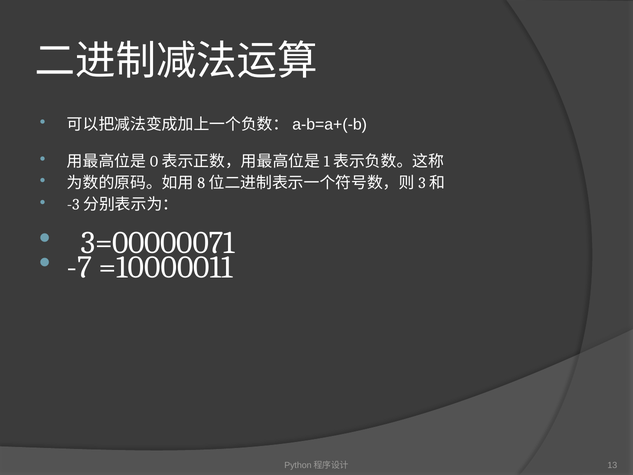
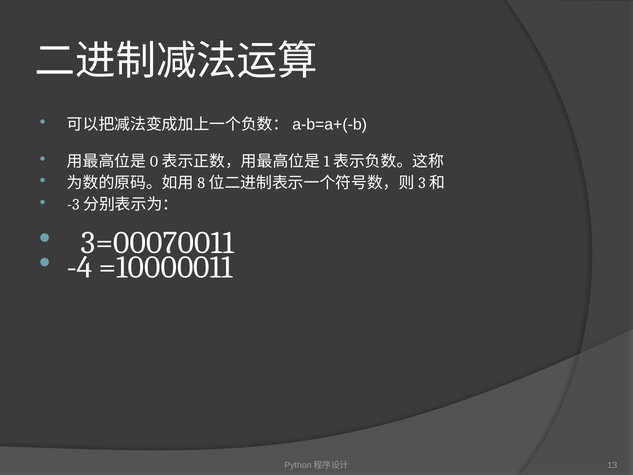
3=00000071: 3=00000071 -> 3=00070011
-7: -7 -> -4
